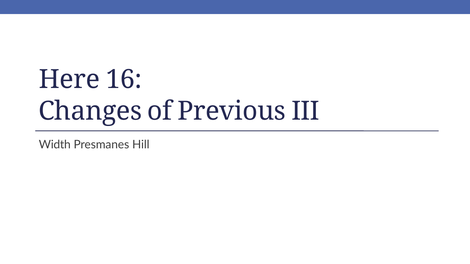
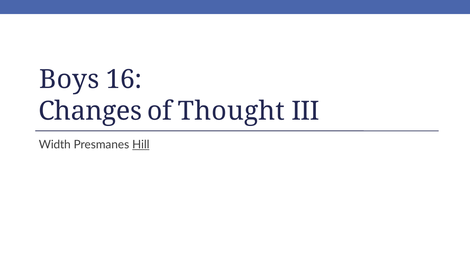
Here: Here -> Boys
Previous: Previous -> Thought
Hill underline: none -> present
